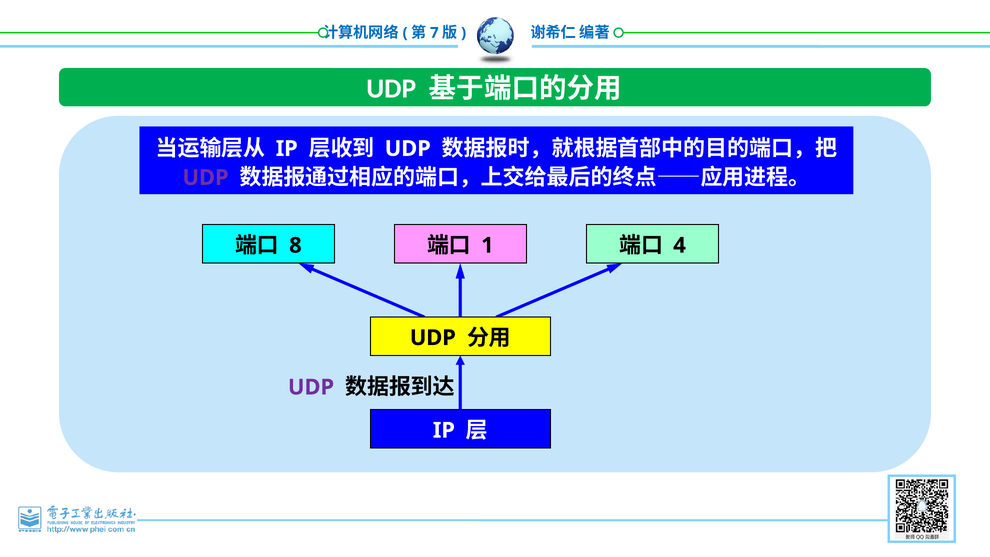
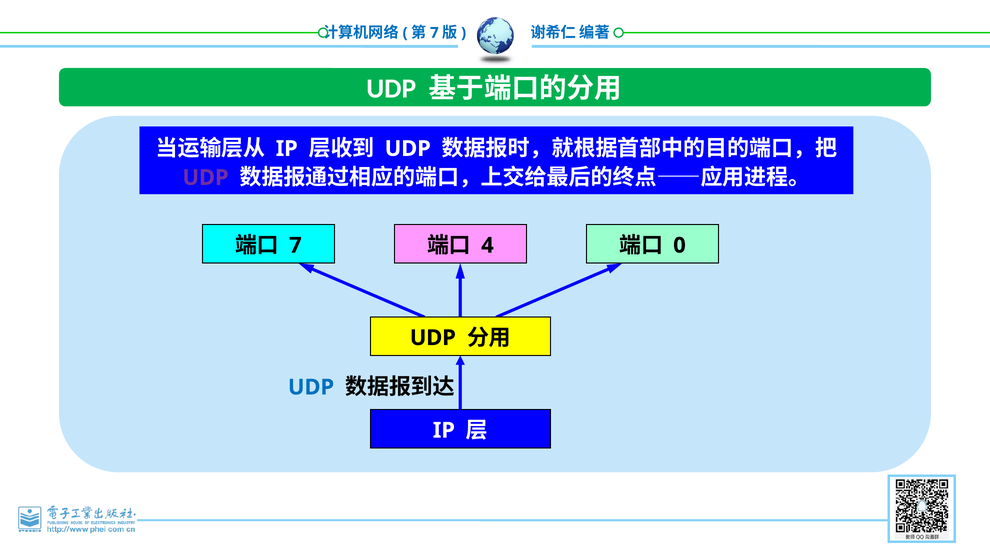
8 at (295, 245): 8 -> 7
1: 1 -> 4
4: 4 -> 0
UDP at (311, 387) colour: purple -> blue
